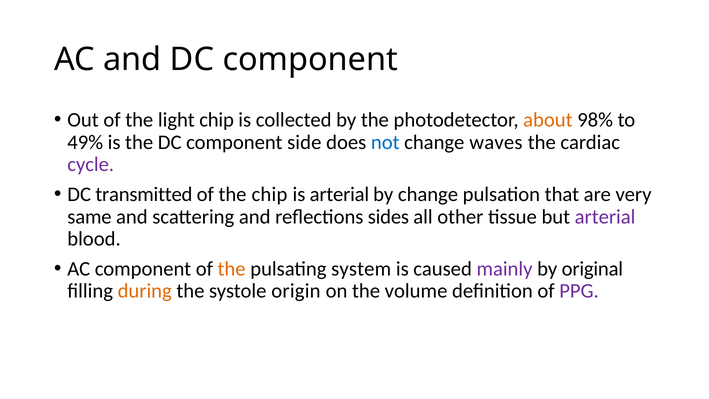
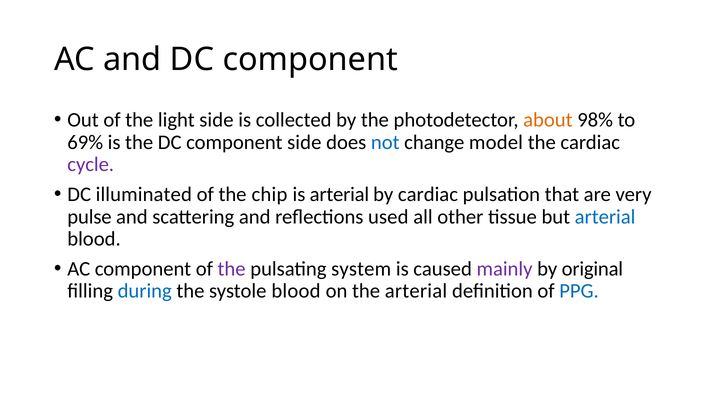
light chip: chip -> side
49%: 49% -> 69%
waves: waves -> model
transmitted: transmitted -> illuminated
by change: change -> cardiac
same: same -> pulse
sides: sides -> used
arterial at (605, 217) colour: purple -> blue
the at (232, 269) colour: orange -> purple
during colour: orange -> blue
systole origin: origin -> blood
the volume: volume -> arterial
PPG colour: purple -> blue
